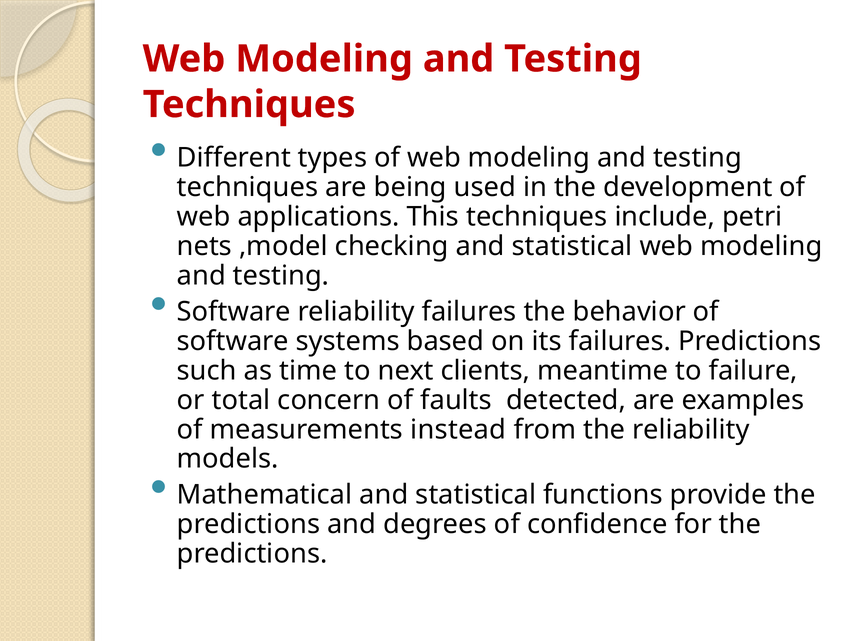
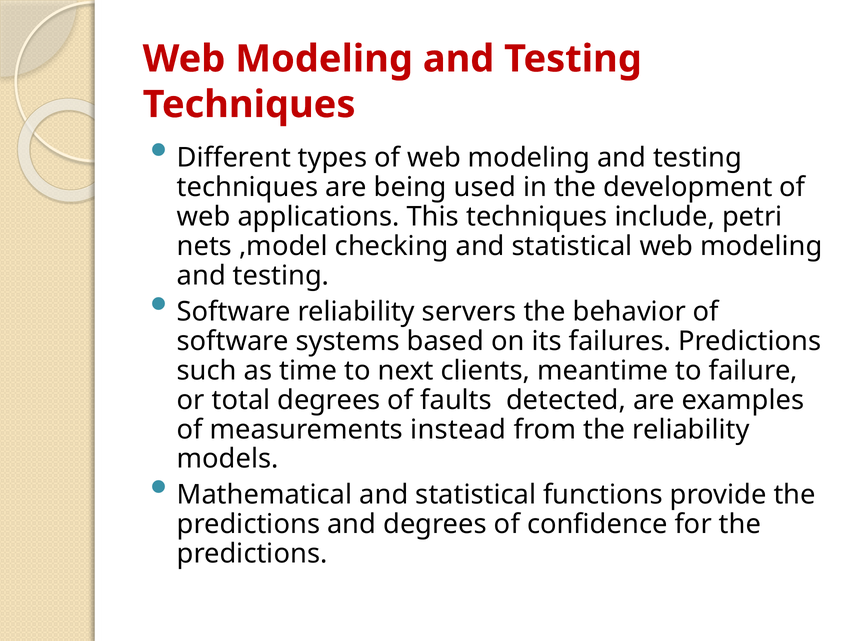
reliability failures: failures -> servers
total concern: concern -> degrees
